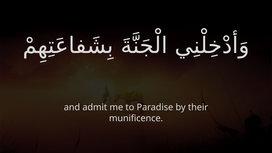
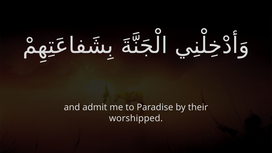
munificence: munificence -> worshipped
